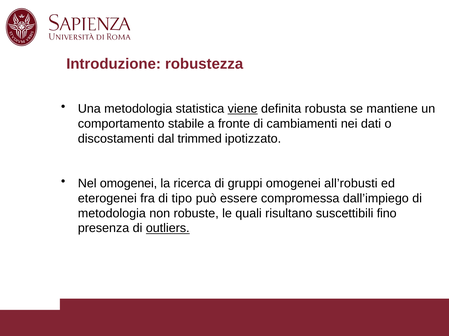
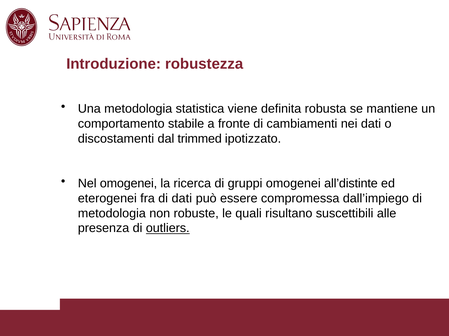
viene underline: present -> none
all’robusti: all’robusti -> all’distinte
di tipo: tipo -> dati
fino: fino -> alle
